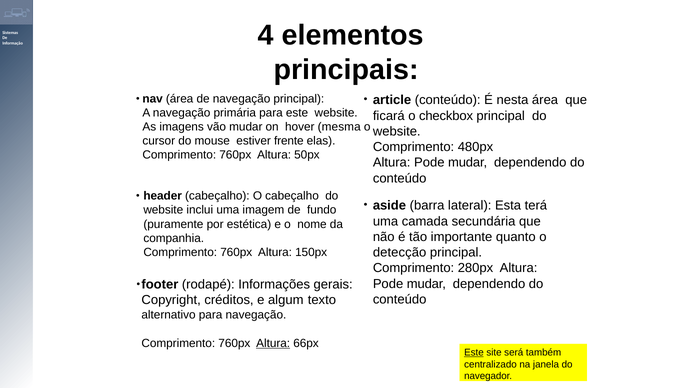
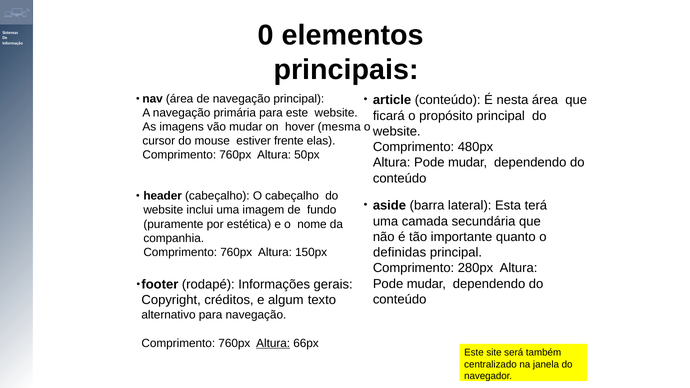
4: 4 -> 0
checkbox: checkbox -> propósito
detecção: detecção -> definidas
Este at (474, 353) underline: present -> none
